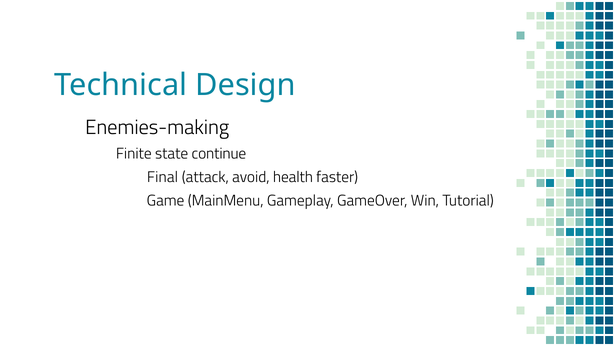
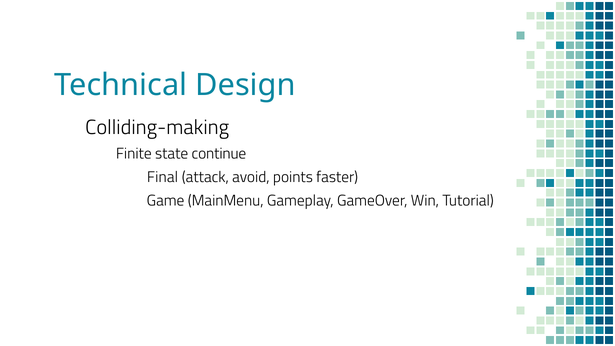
Enemies-making: Enemies-making -> Colliding-making
health: health -> points
